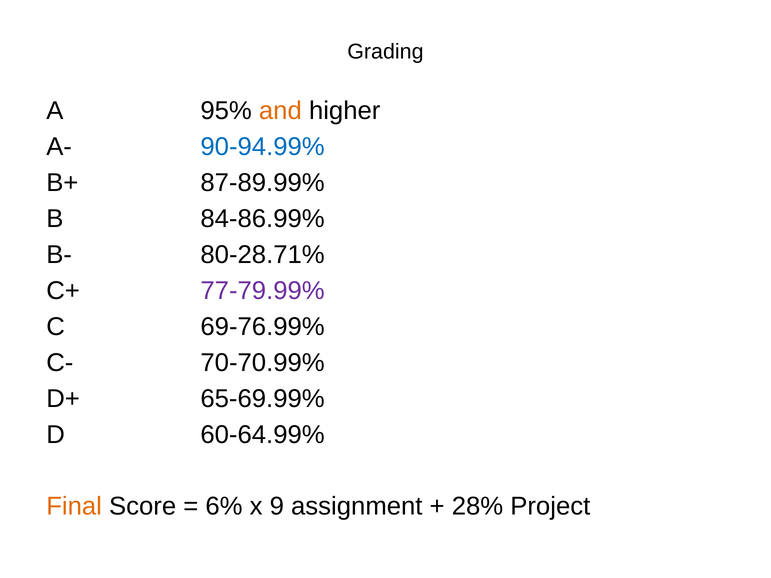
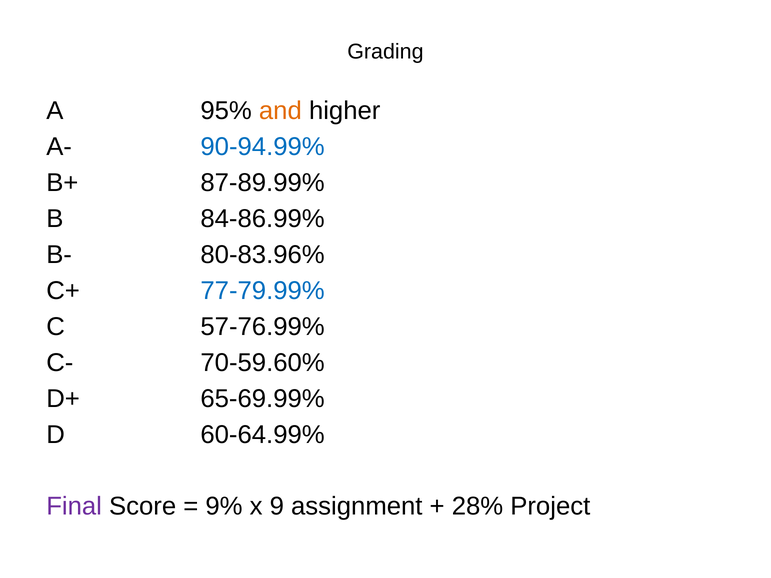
80-28.71%: 80-28.71% -> 80-83.96%
77-79.99% colour: purple -> blue
69-76.99%: 69-76.99% -> 57-76.99%
70-70.99%: 70-70.99% -> 70-59.60%
Final colour: orange -> purple
6%: 6% -> 9%
